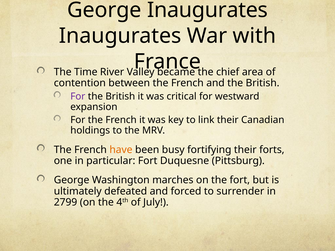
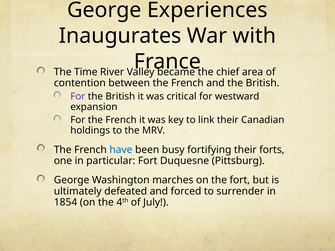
George Inaugurates: Inaugurates -> Experiences
have colour: orange -> blue
2799: 2799 -> 1854
